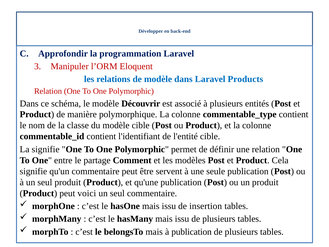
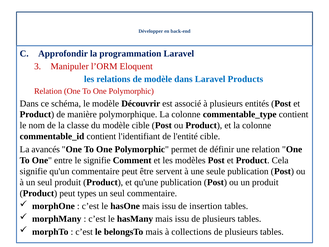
La signifie: signifie -> avancés
le partage: partage -> signifie
voici: voici -> types
à publication: publication -> collections
